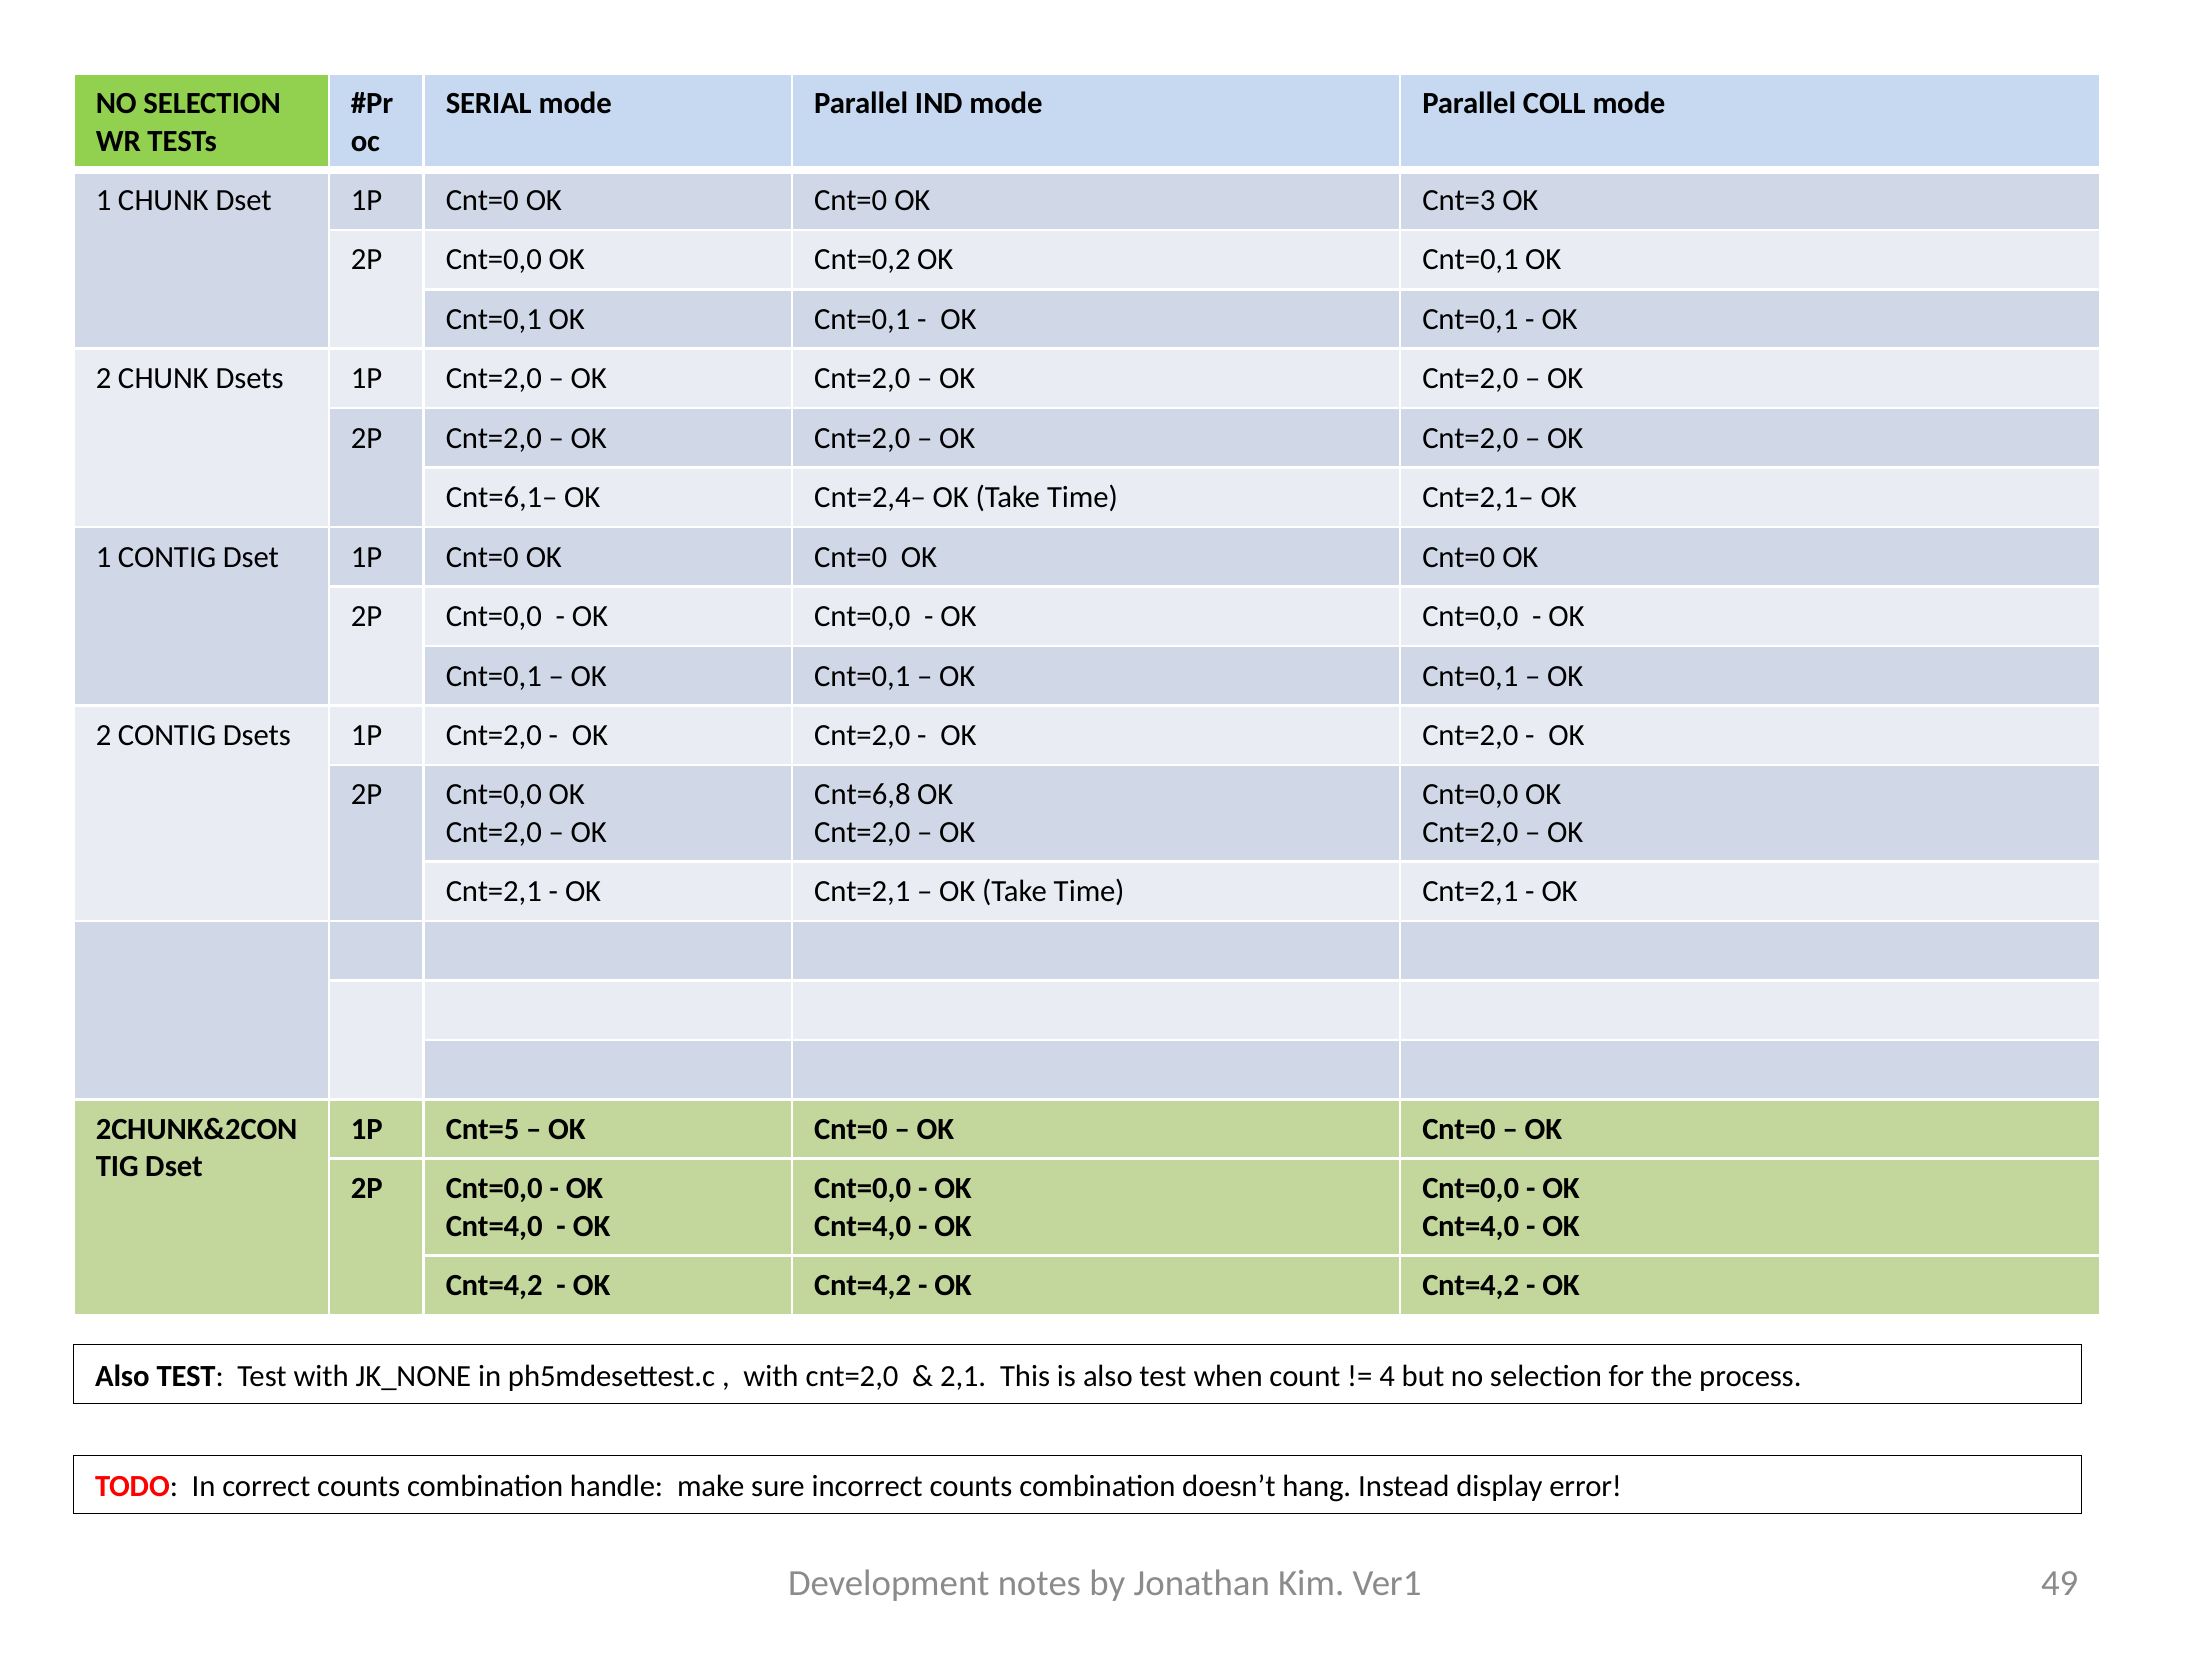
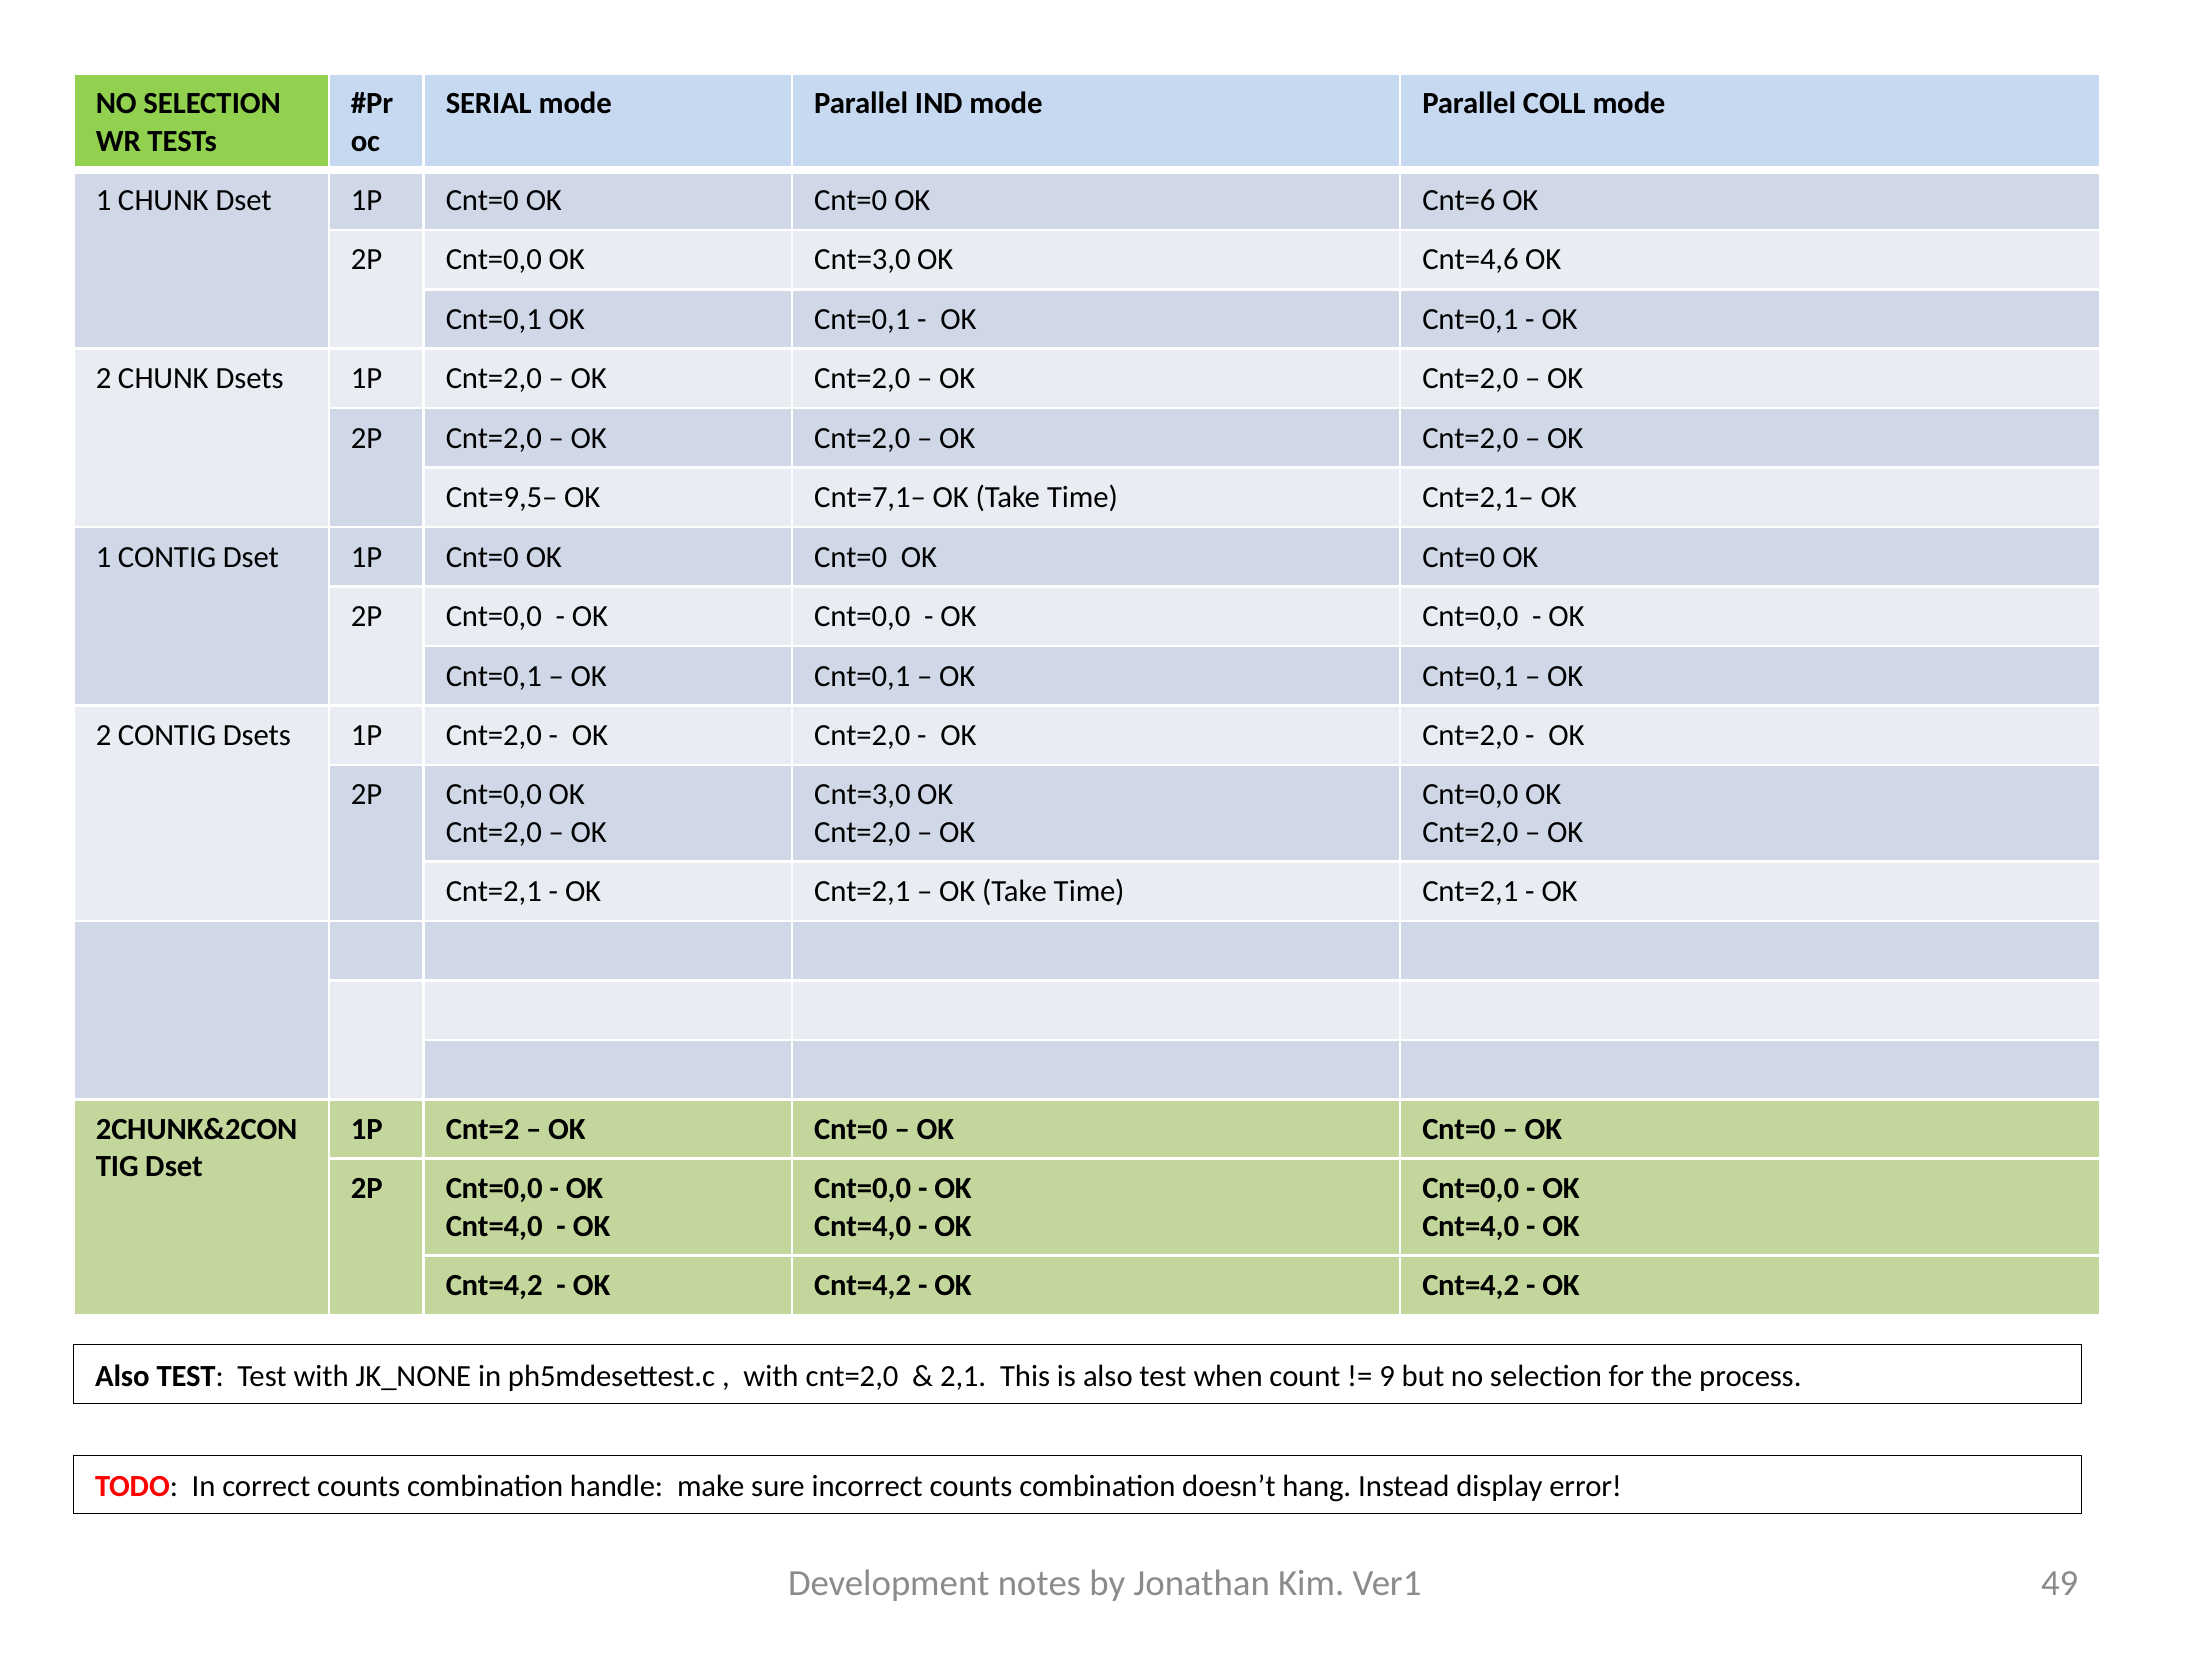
Cnt=3: Cnt=3 -> Cnt=6
Cnt=0,0 OK Cnt=0,2: Cnt=0,2 -> Cnt=3,0
Cnt=0,1 at (1470, 260): Cnt=0,1 -> Cnt=4,6
Cnt=6,1–: Cnt=6,1– -> Cnt=9,5–
Cnt=2,4–: Cnt=2,4– -> Cnt=7,1–
Cnt=6,8 at (862, 795): Cnt=6,8 -> Cnt=3,0
Cnt=5: Cnt=5 -> Cnt=2
4: 4 -> 9
